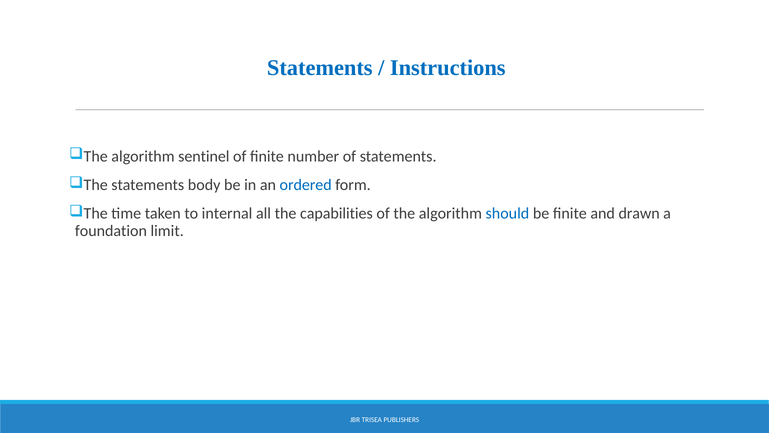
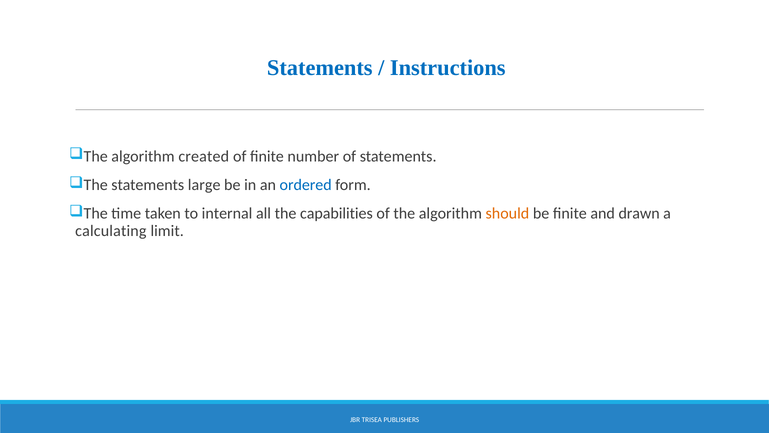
sentinel: sentinel -> created
body: body -> large
should colour: blue -> orange
foundation: foundation -> calculating
